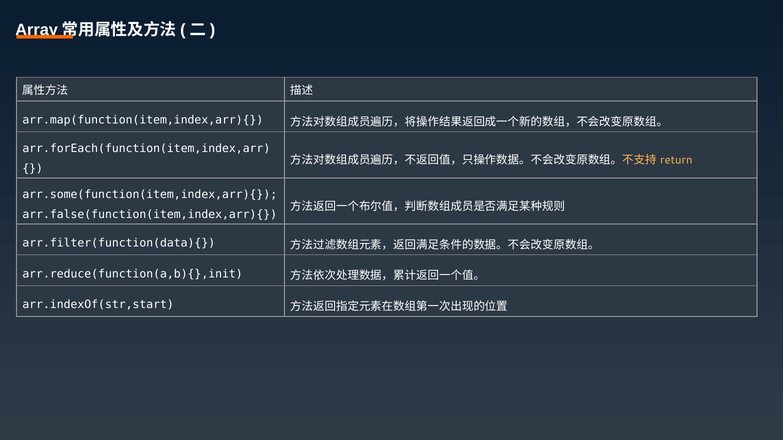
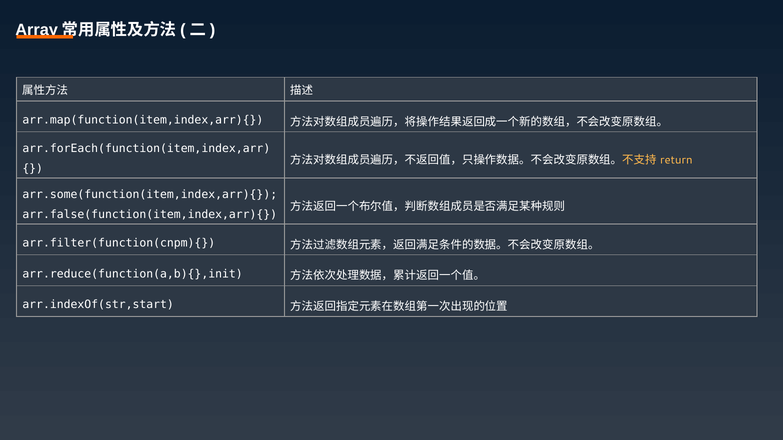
arr.filter(function(data){: arr.filter(function(data){ -> arr.filter(function(cnpm){
